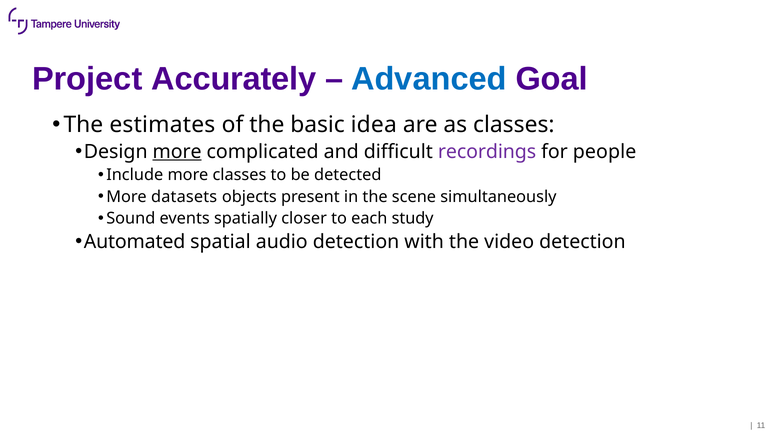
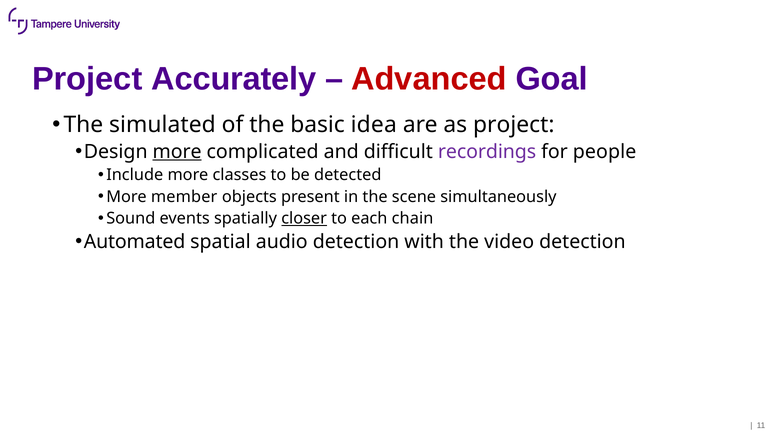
Advanced colour: blue -> red
estimates: estimates -> simulated
as classes: classes -> project
datasets: datasets -> member
closer underline: none -> present
study: study -> chain
